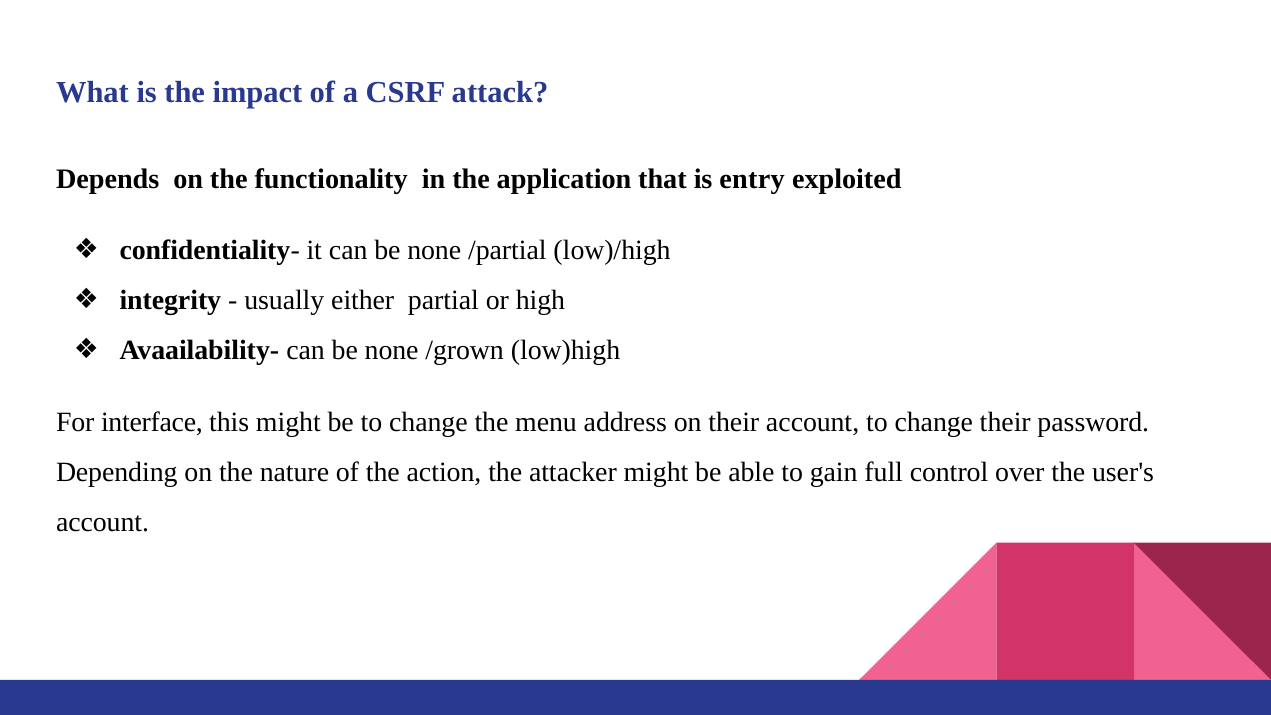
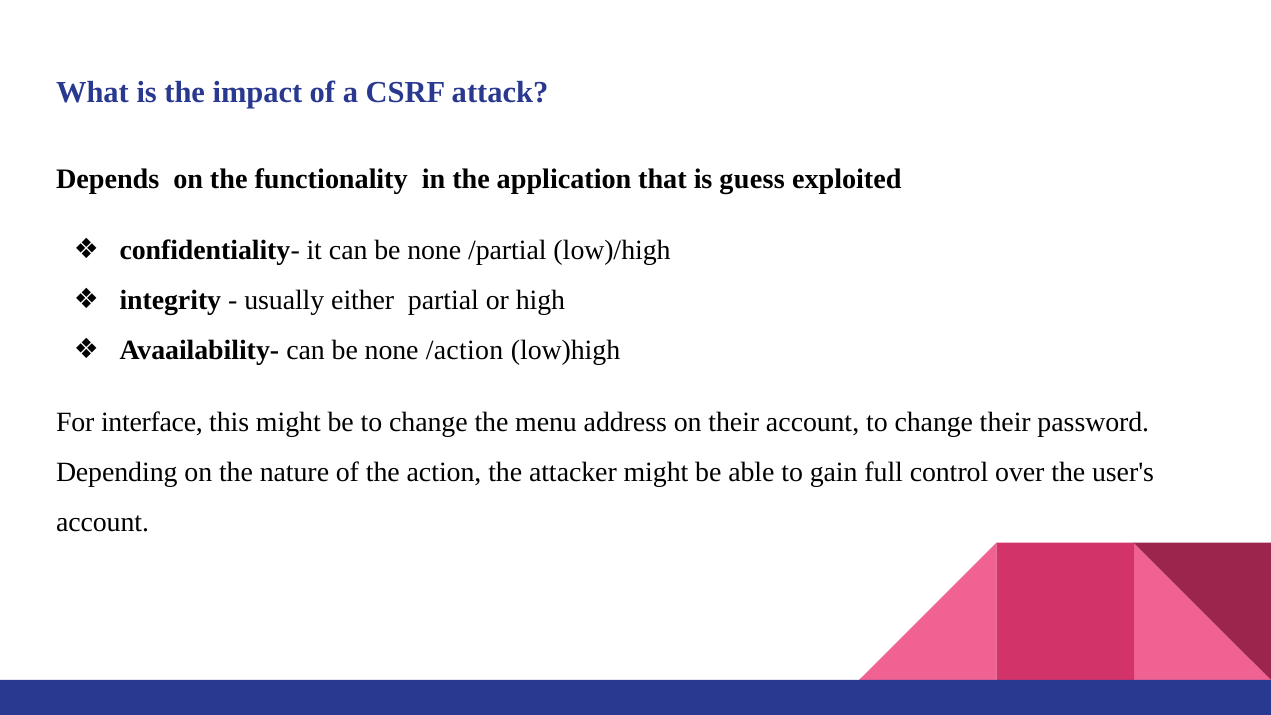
entry: entry -> guess
/grown: /grown -> /action
